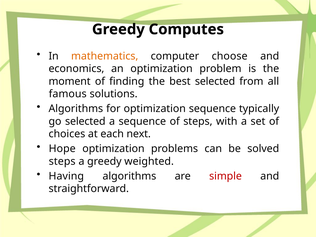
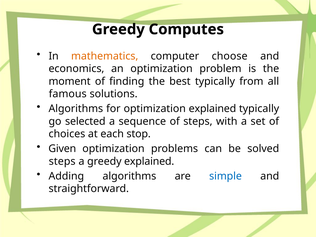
best selected: selected -> typically
optimization sequence: sequence -> explained
next: next -> stop
Hope: Hope -> Given
greedy weighted: weighted -> explained
Having: Having -> Adding
simple colour: red -> blue
